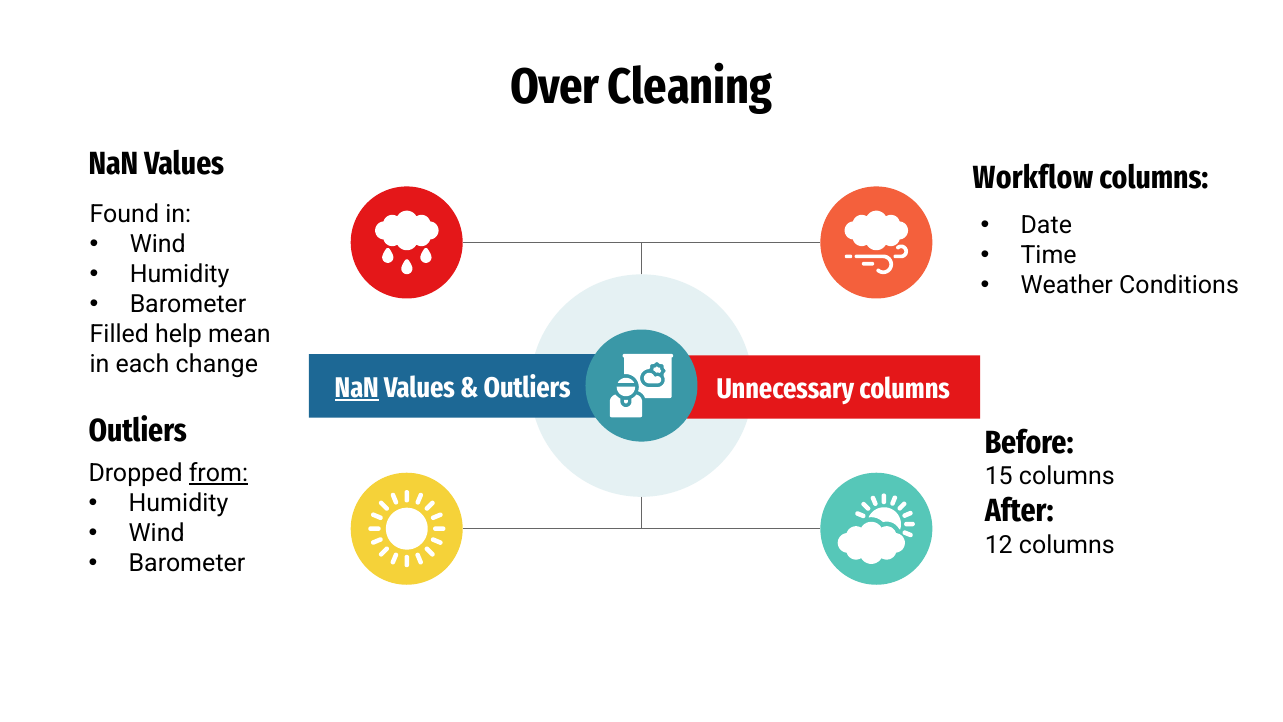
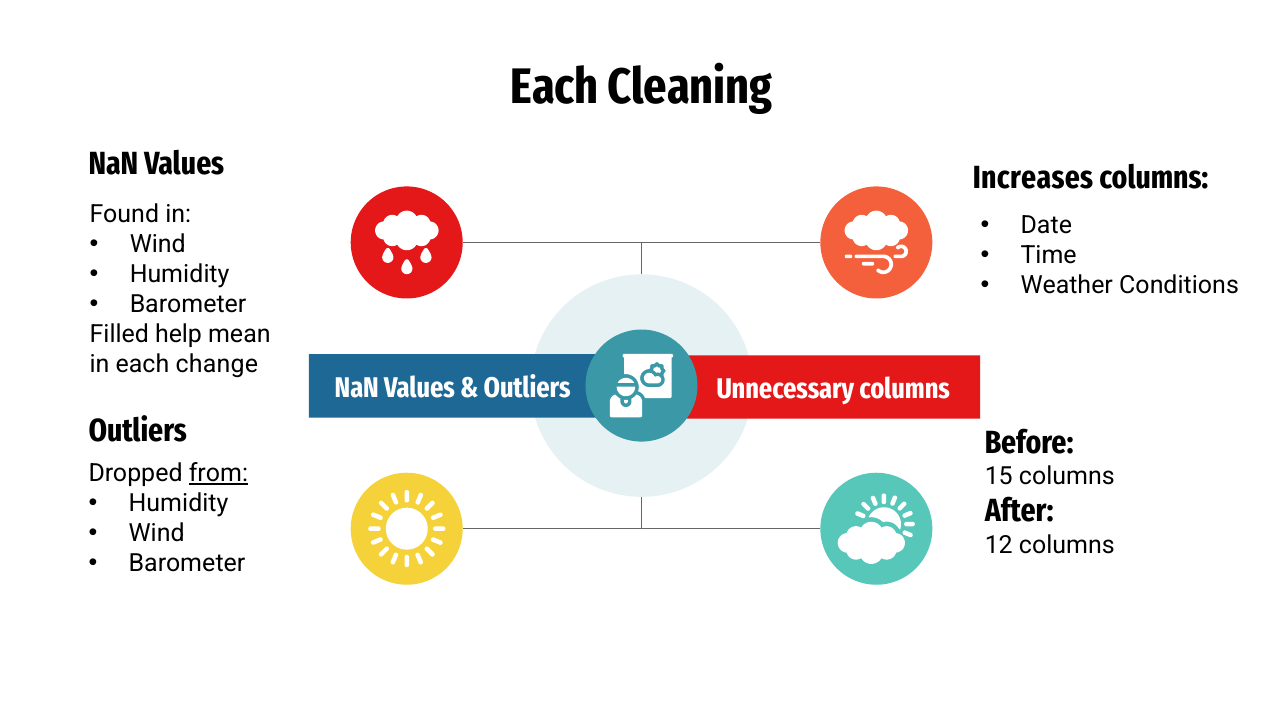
Over at (555, 87): Over -> Each
Workflow: Workflow -> Increases
NaN at (357, 388) underline: present -> none
